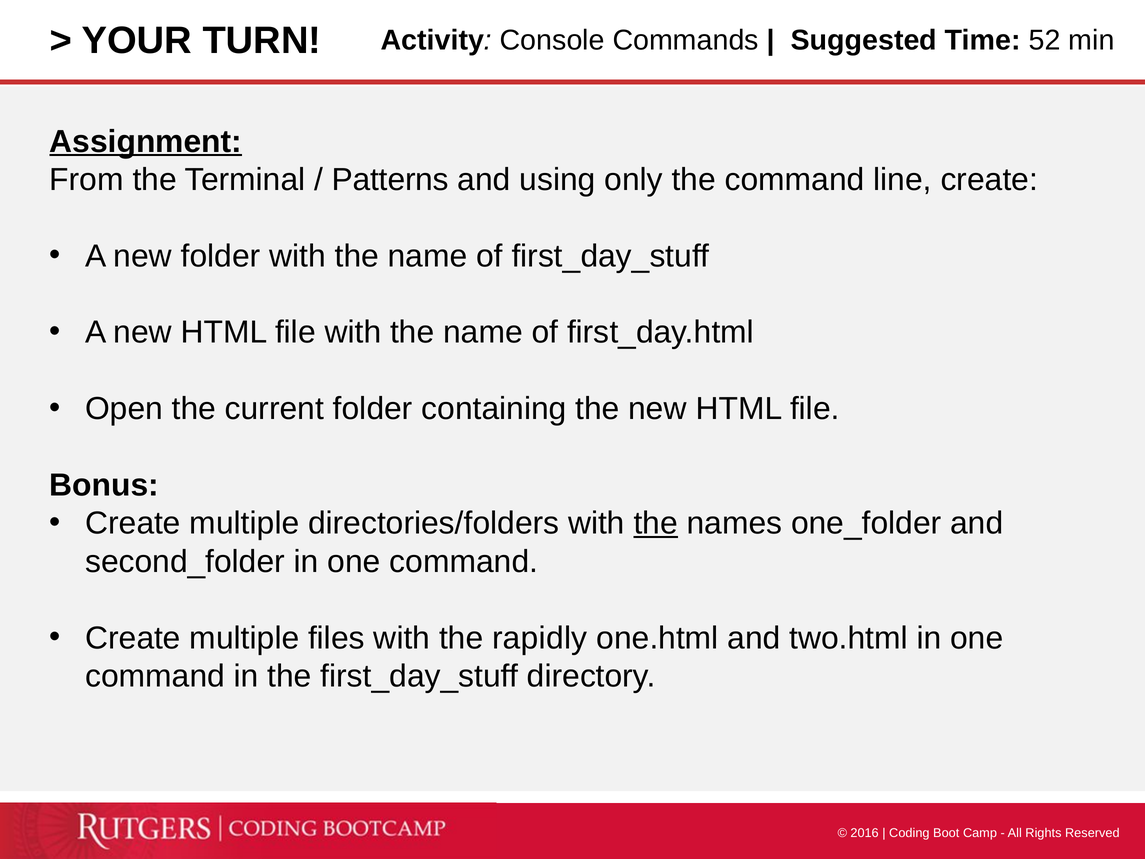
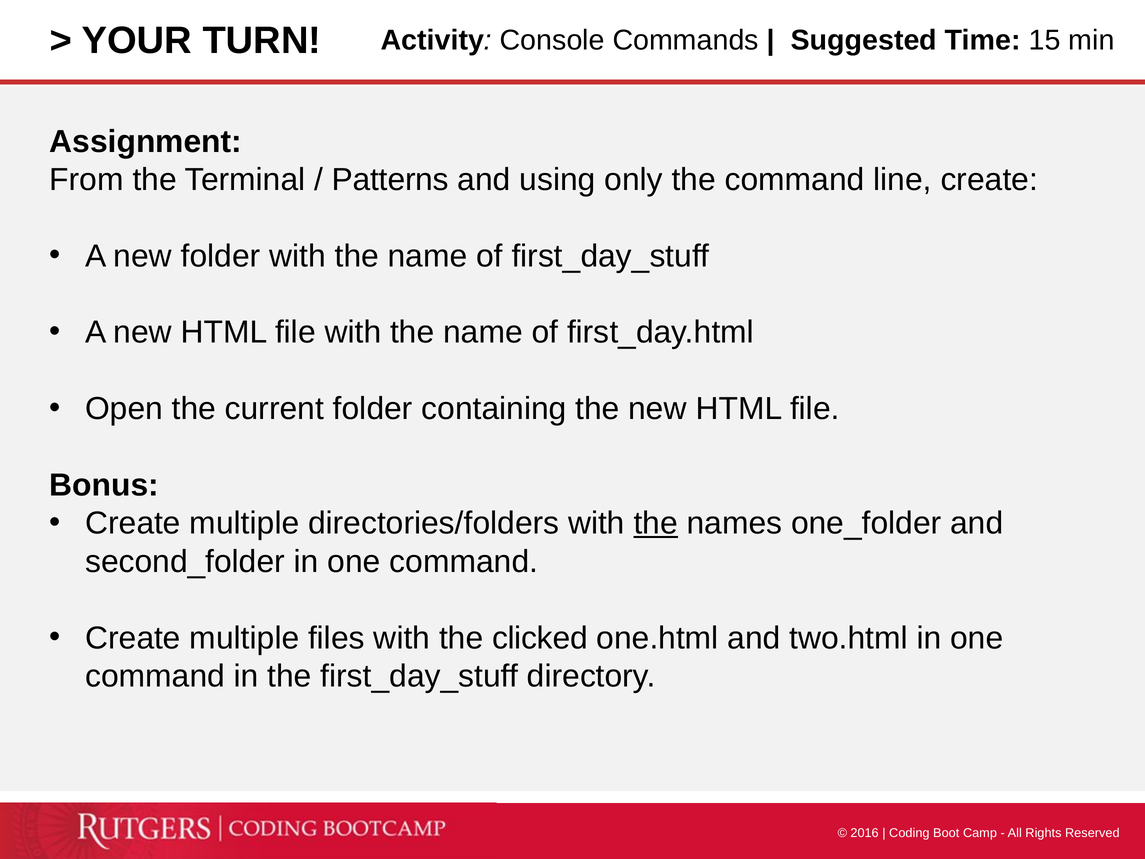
52: 52 -> 15
Assignment underline: present -> none
rapidly: rapidly -> clicked
